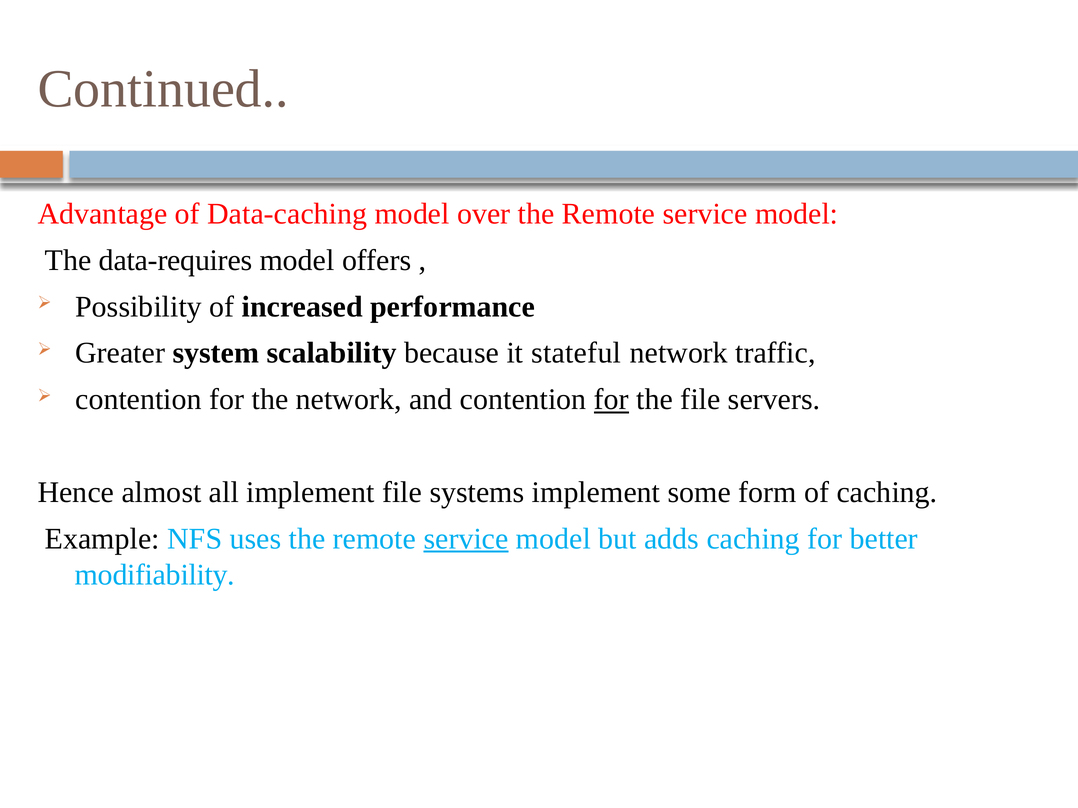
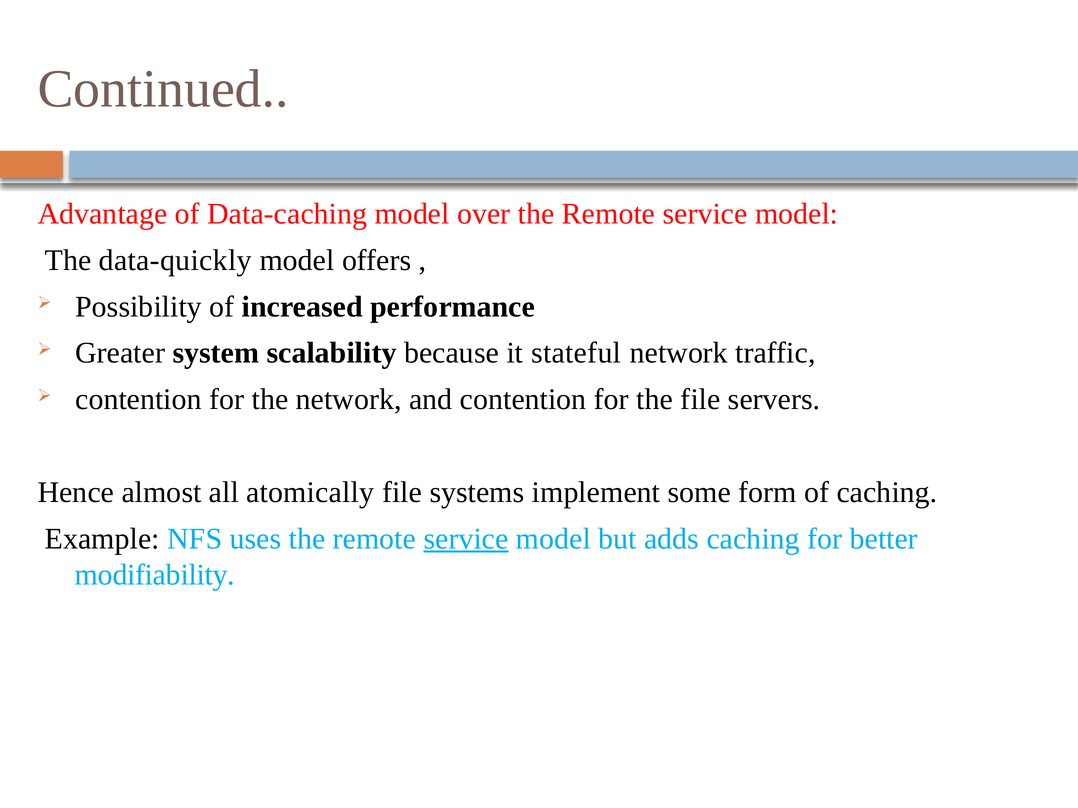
data-requires: data-requires -> data-quickly
for at (611, 400) underline: present -> none
all implement: implement -> atomically
